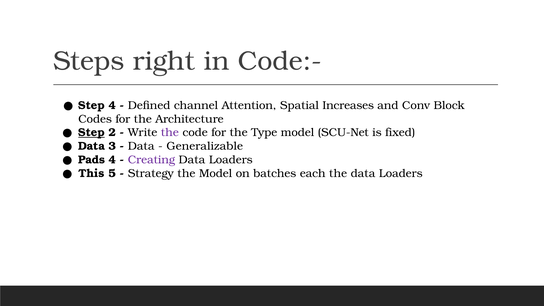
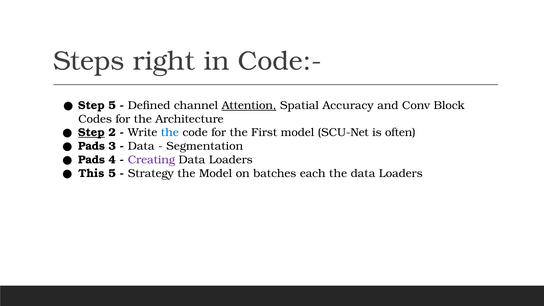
Step 4: 4 -> 5
Attention underline: none -> present
Increases: Increases -> Accuracy
the at (170, 133) colour: purple -> blue
Type: Type -> First
fixed: fixed -> often
Data at (92, 146): Data -> Pads
Generalizable: Generalizable -> Segmentation
